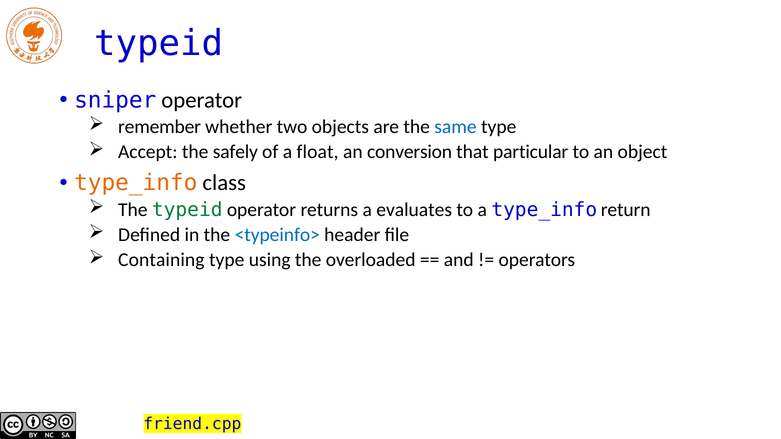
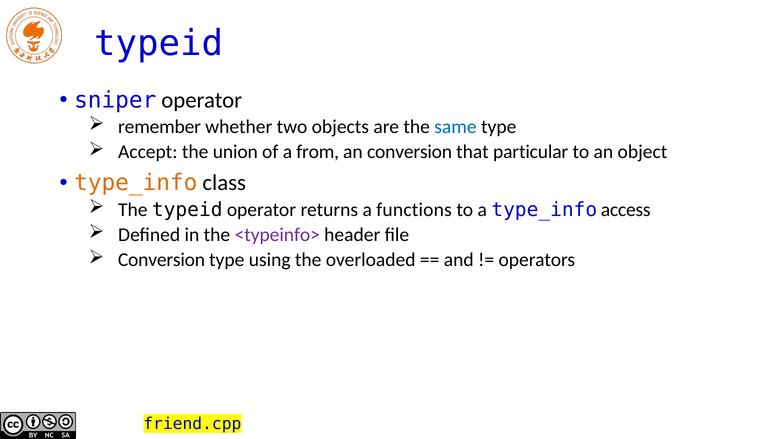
safely: safely -> union
float: float -> from
typeid at (187, 210) colour: green -> black
evaluates: evaluates -> functions
return: return -> access
<typeinfo> colour: blue -> purple
Containing at (161, 260): Containing -> Conversion
